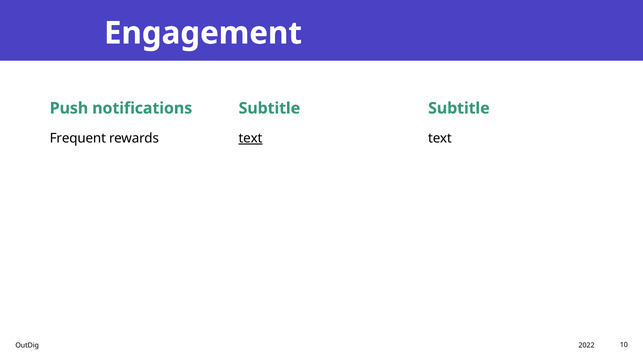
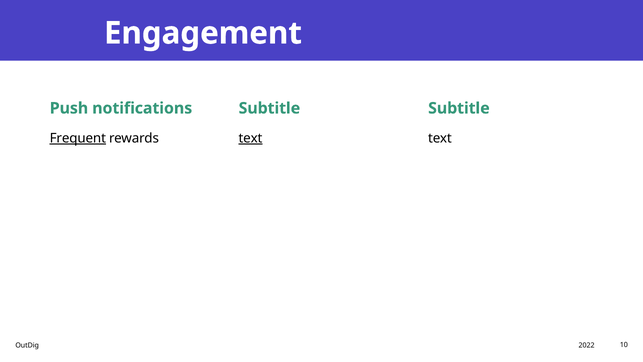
Frequent underline: none -> present
